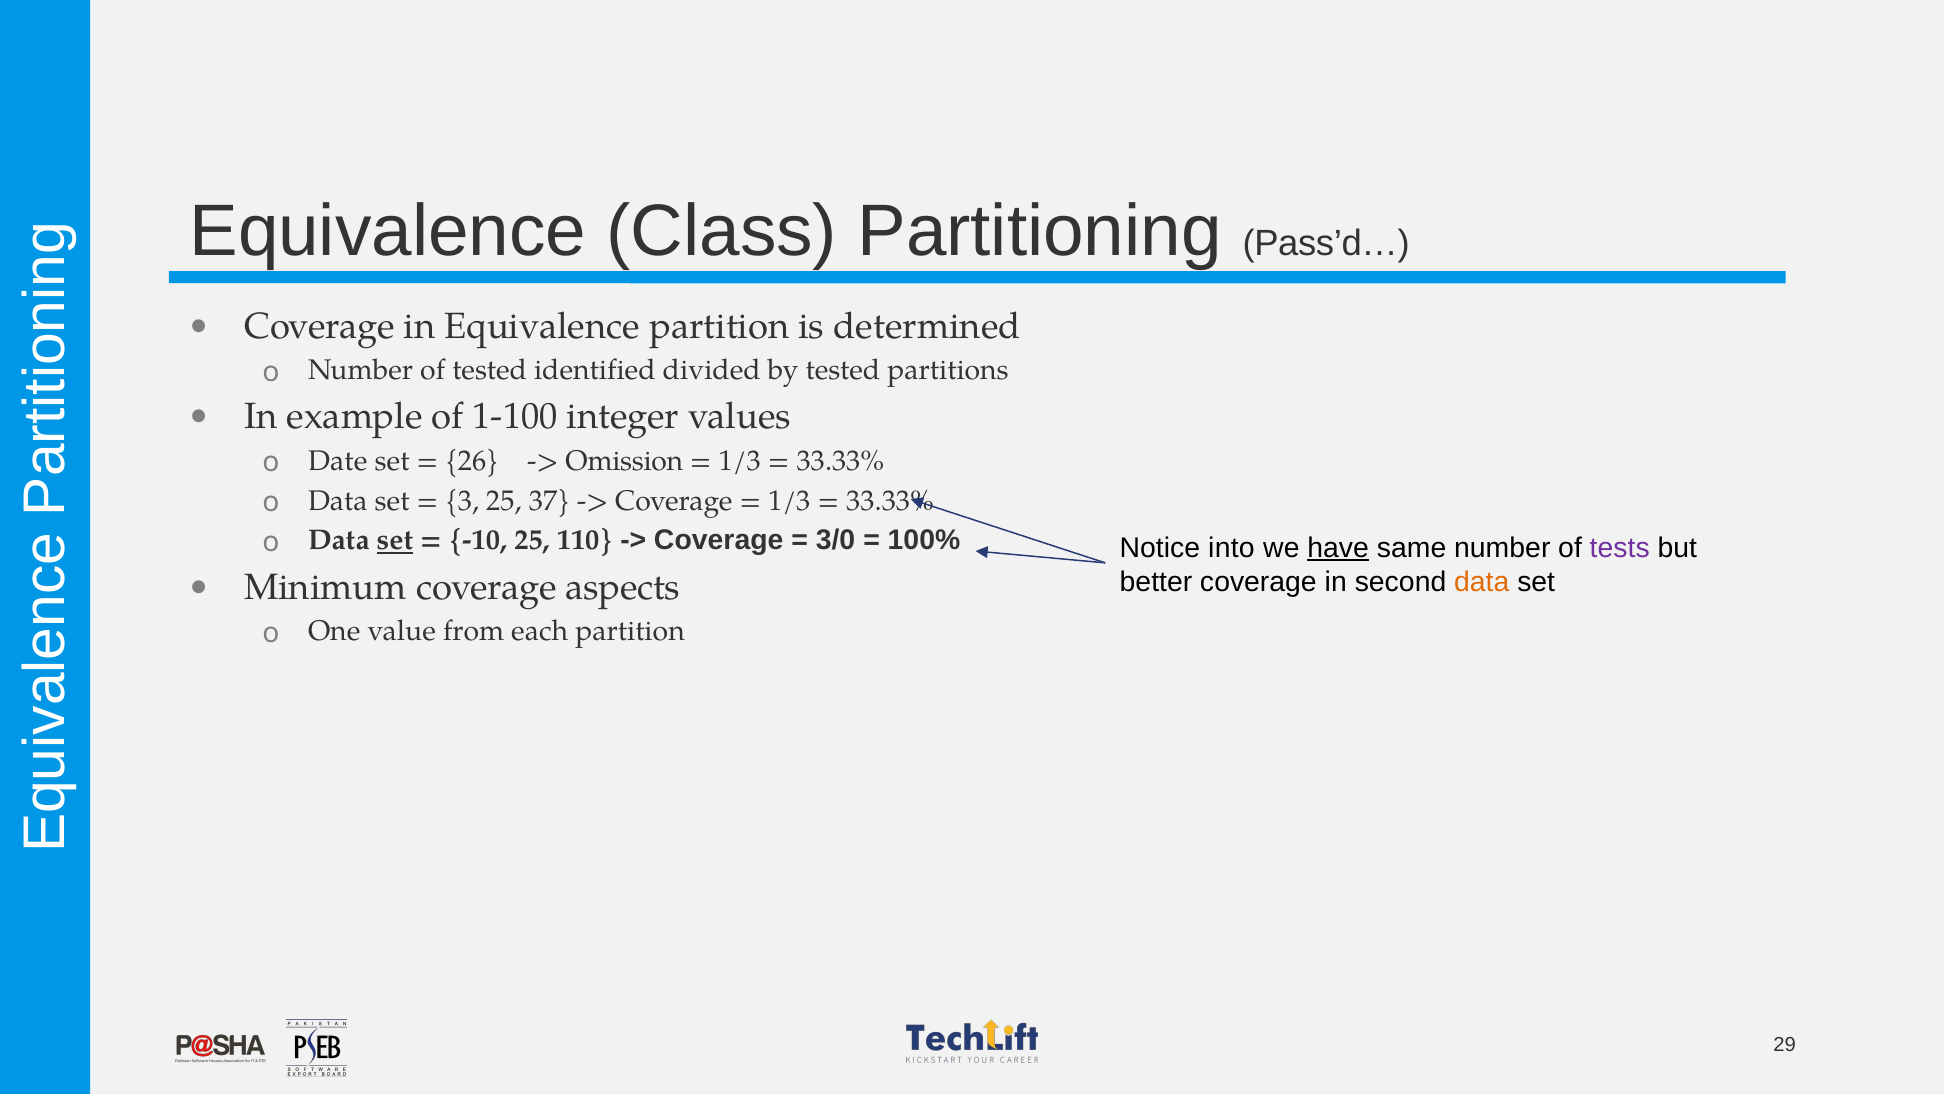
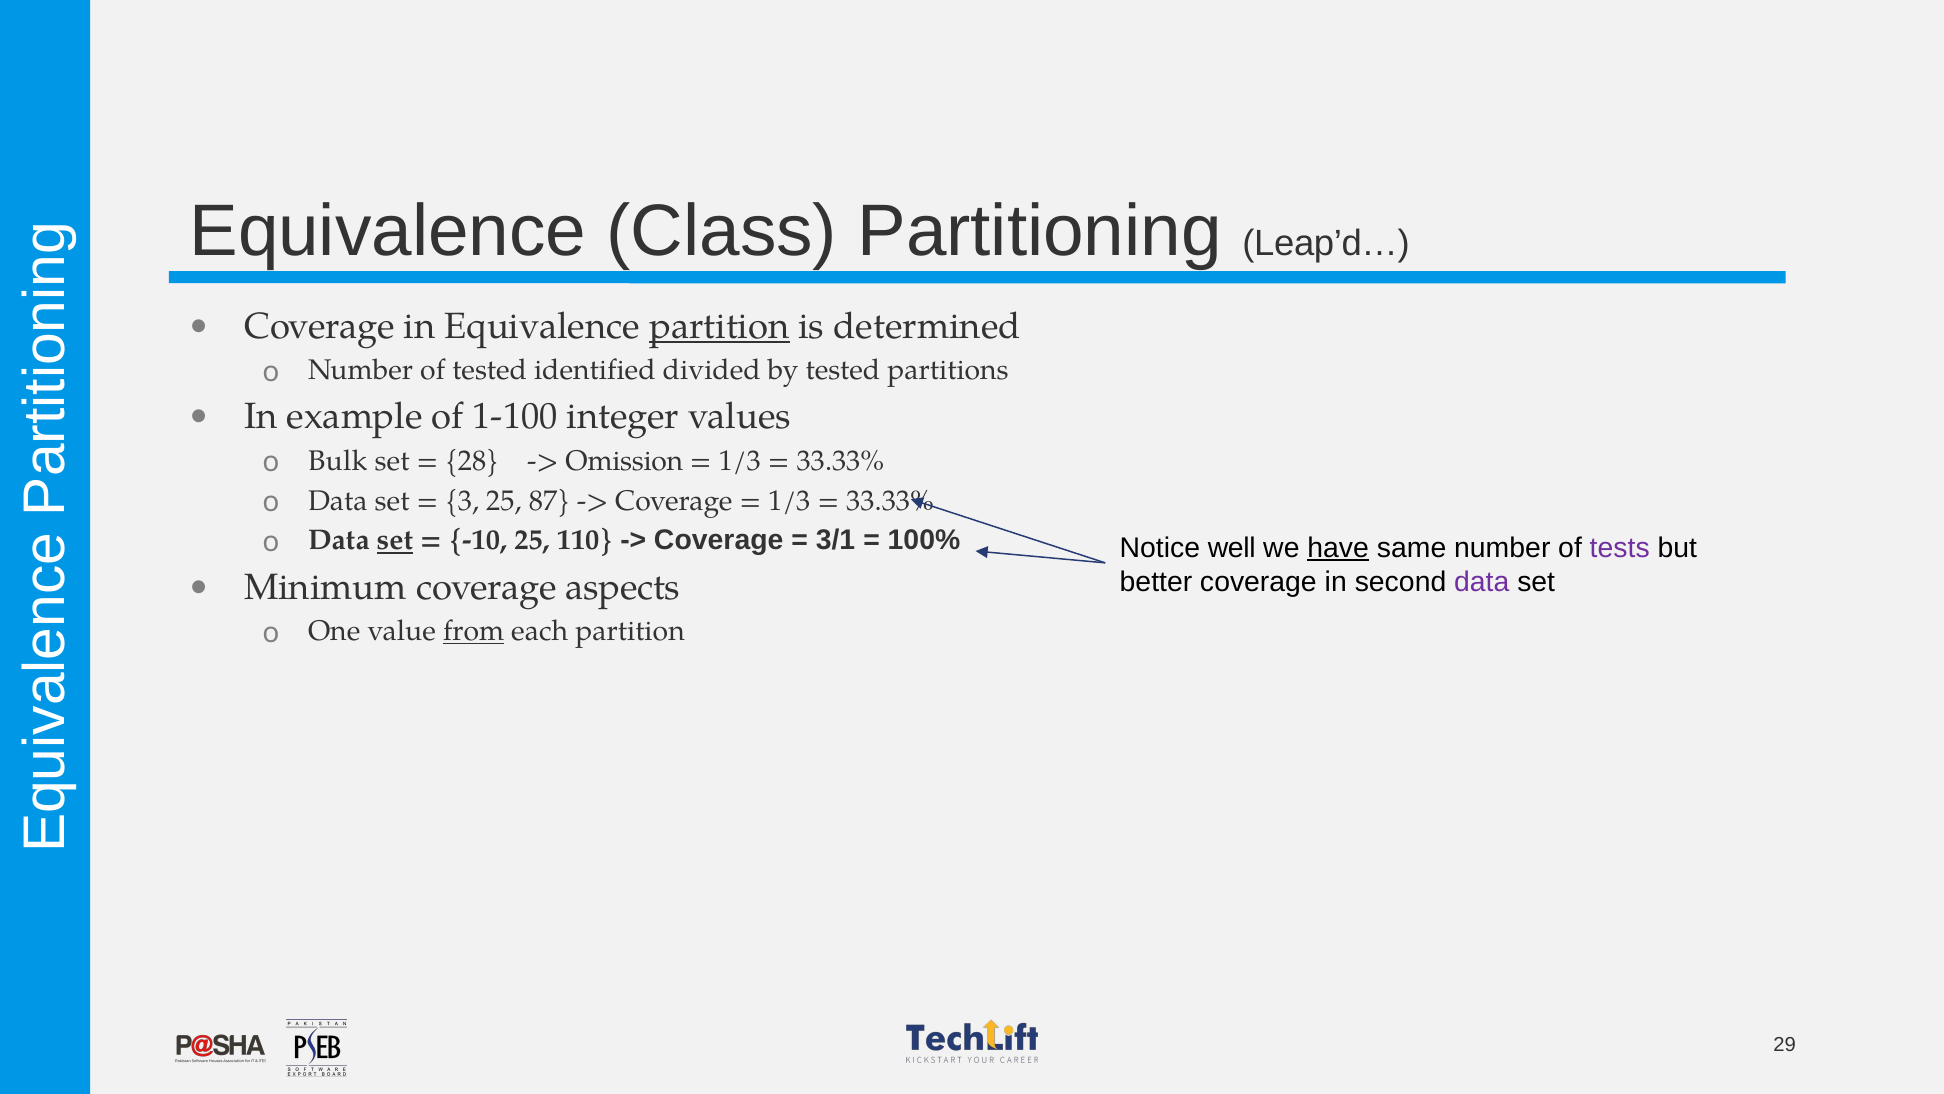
Pass’d…: Pass’d… -> Leap’d…
partition at (719, 326) underline: none -> present
Date: Date -> Bulk
26: 26 -> 28
37: 37 -> 87
into: into -> well
3/0: 3/0 -> 3/1
data at (1482, 582) colour: orange -> purple
from underline: none -> present
